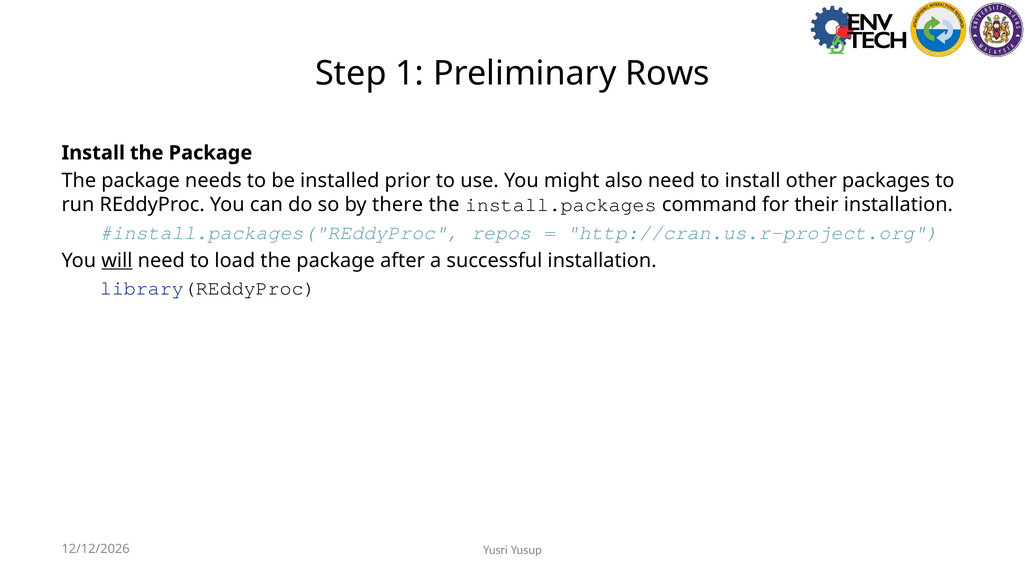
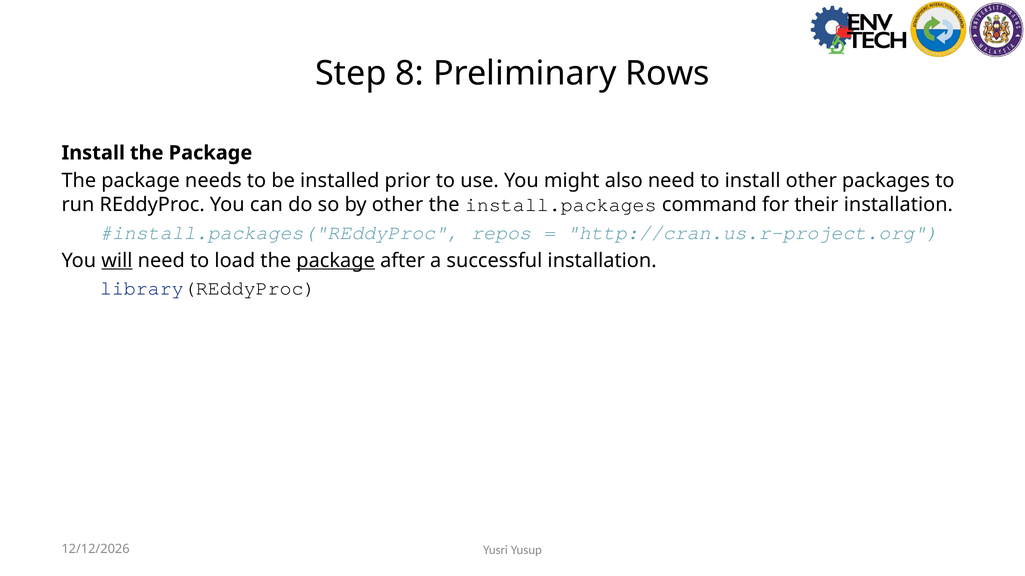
1: 1 -> 8
by there: there -> other
package at (336, 261) underline: none -> present
